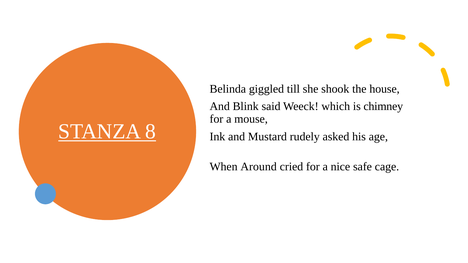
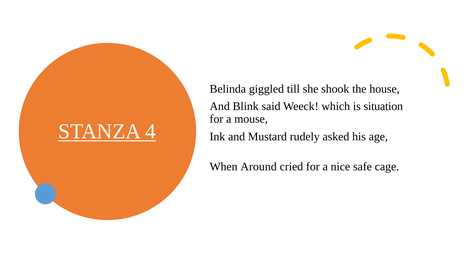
chimney: chimney -> situation
8: 8 -> 4
